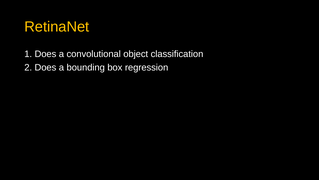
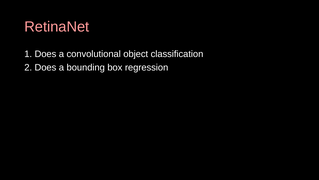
RetinaNet colour: yellow -> pink
